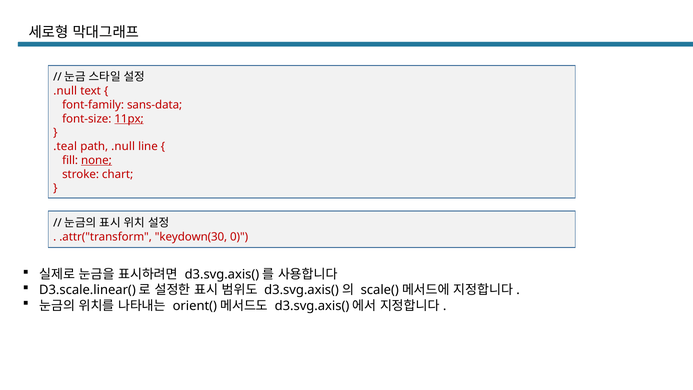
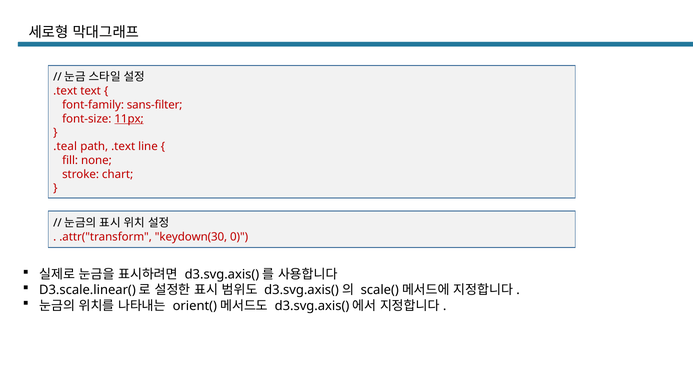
.null at (65, 91): .null -> .text
sans-data: sans-data -> sans-filter
path .null: .null -> .text
none underline: present -> none
